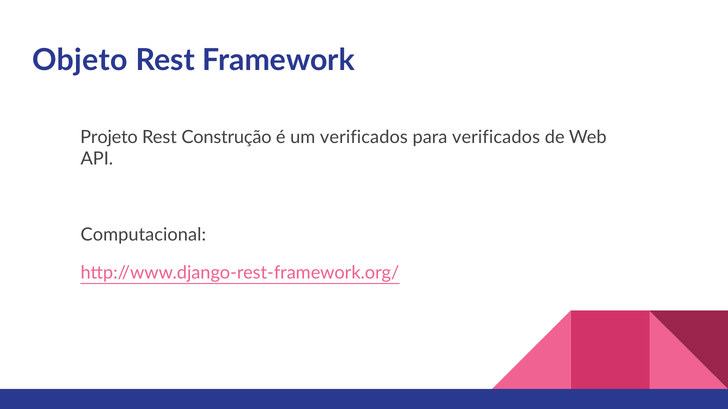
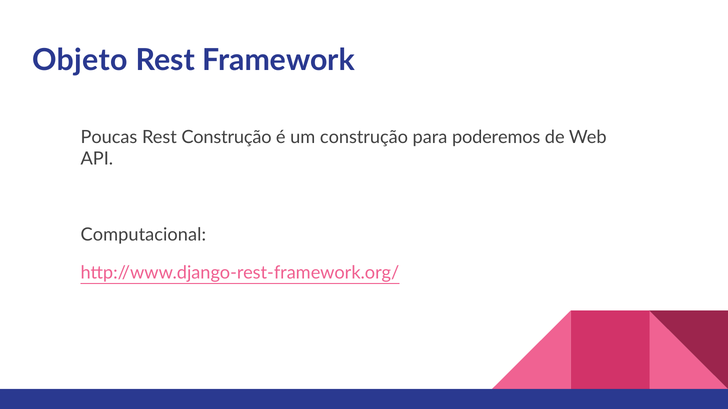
Projeto: Projeto -> Poucas
um verificados: verificados -> construção
para verificados: verificados -> poderemos
